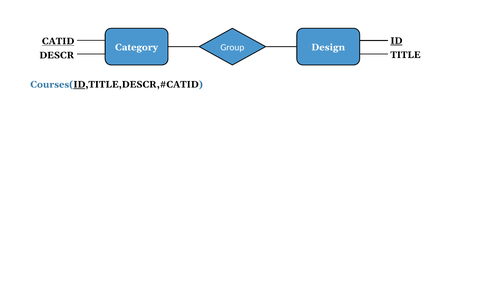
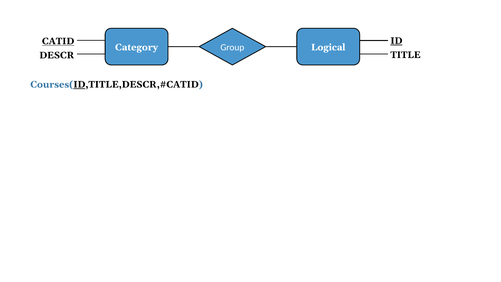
Design: Design -> Logical
